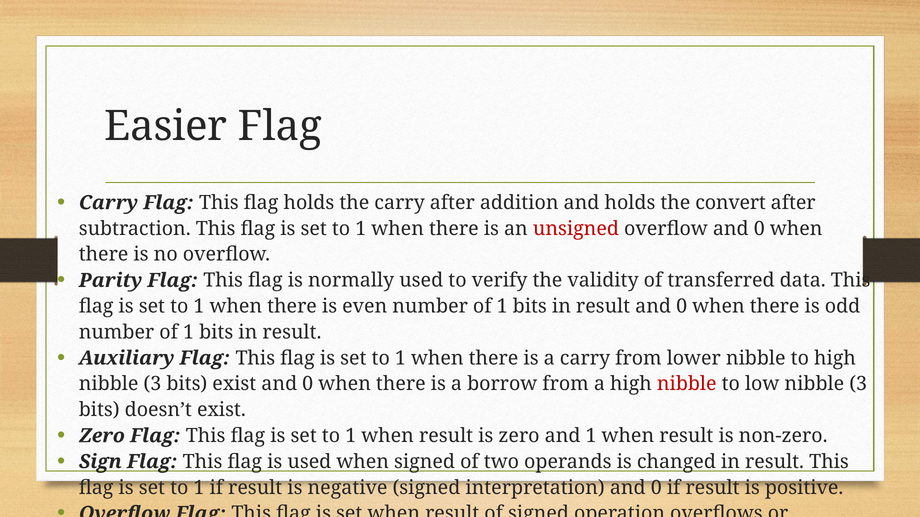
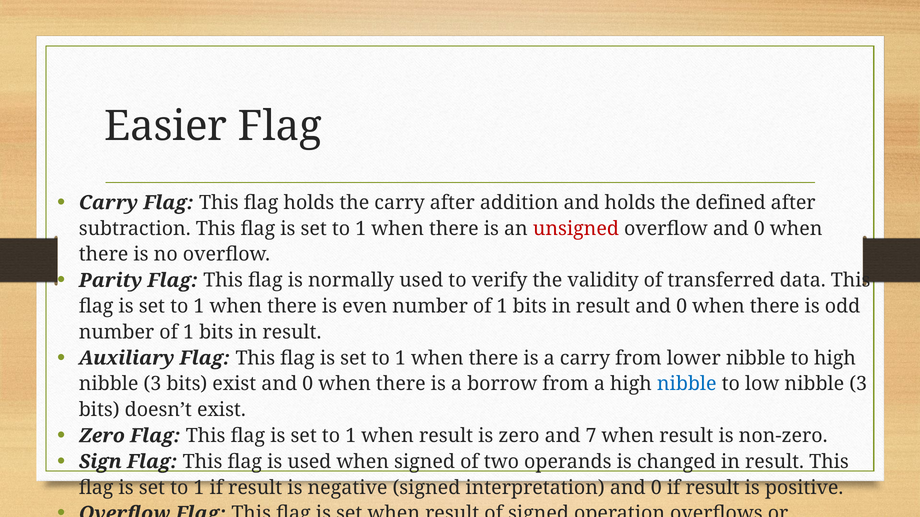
convert: convert -> defined
nibble at (687, 384) colour: red -> blue
and 1: 1 -> 7
